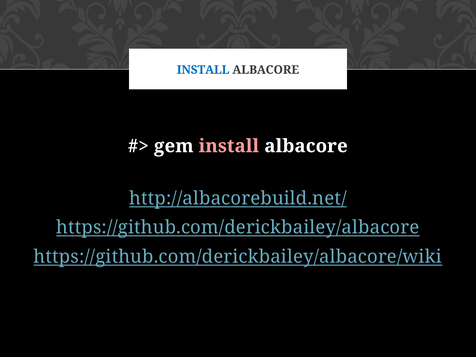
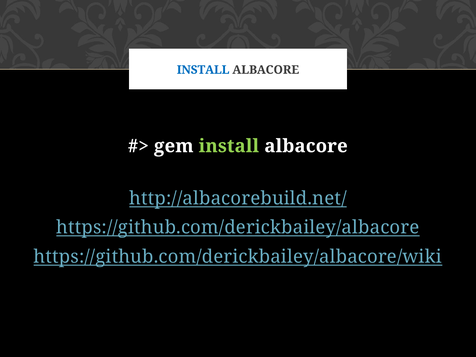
install at (229, 146) colour: pink -> light green
